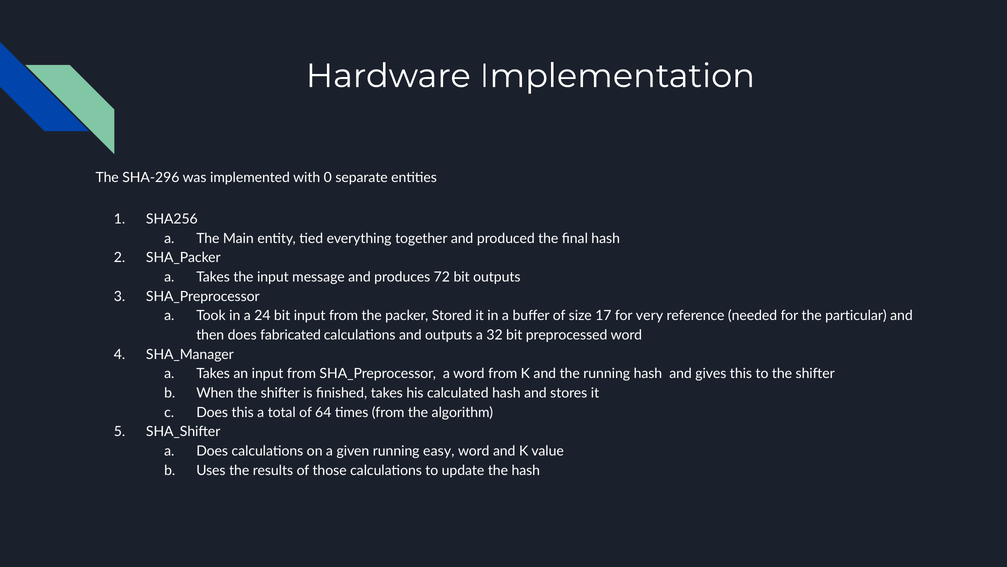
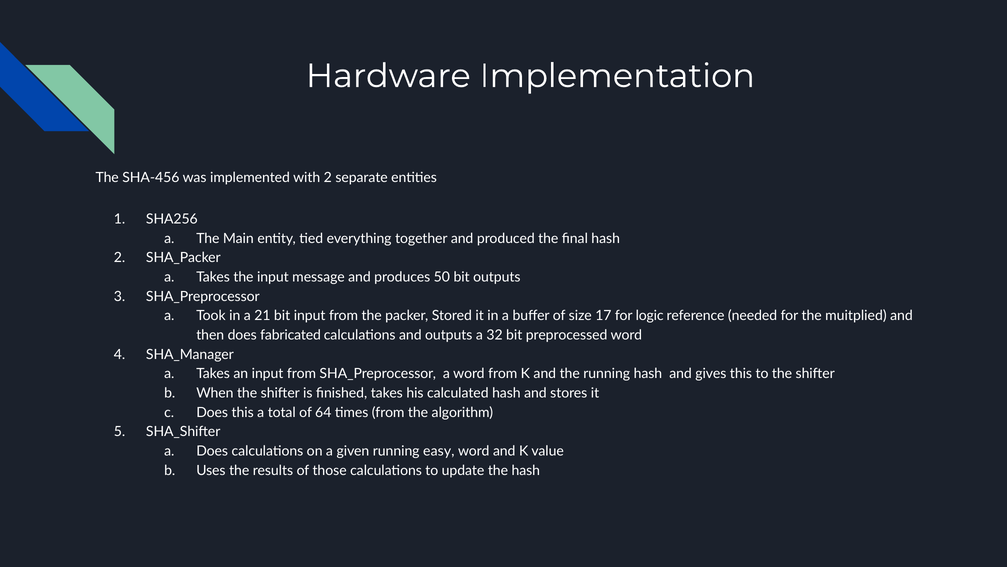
SHA-296: SHA-296 -> SHA-456
with 0: 0 -> 2
72: 72 -> 50
24: 24 -> 21
very: very -> logic
particular: particular -> muitplied
